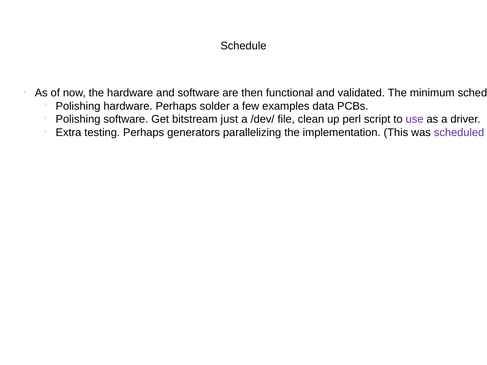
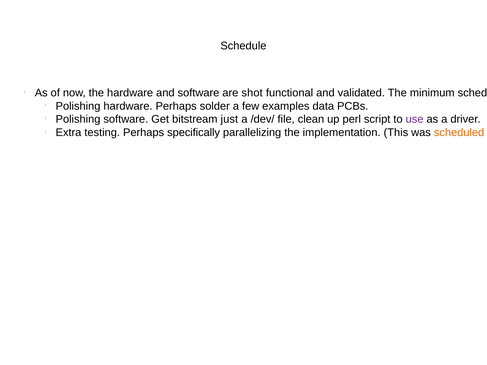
then: then -> shot
generators: generators -> specifically
scheduled colour: purple -> orange
